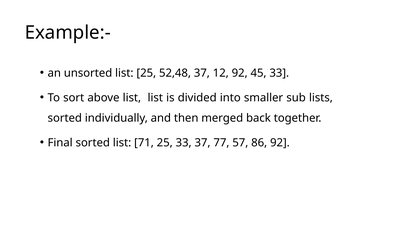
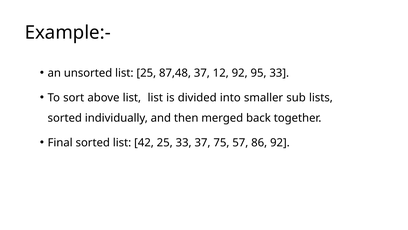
52,48: 52,48 -> 87,48
45: 45 -> 95
71: 71 -> 42
77: 77 -> 75
